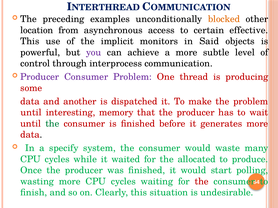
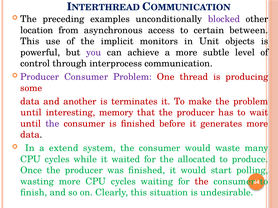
blocked colour: orange -> purple
effective: effective -> between
Said: Said -> Unit
dispatched: dispatched -> terminates
the at (52, 124) colour: green -> purple
specify: specify -> extend
